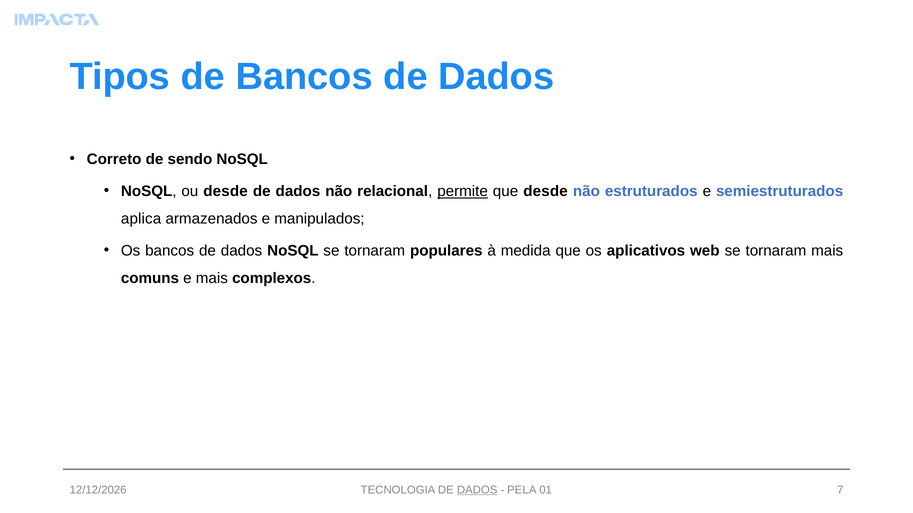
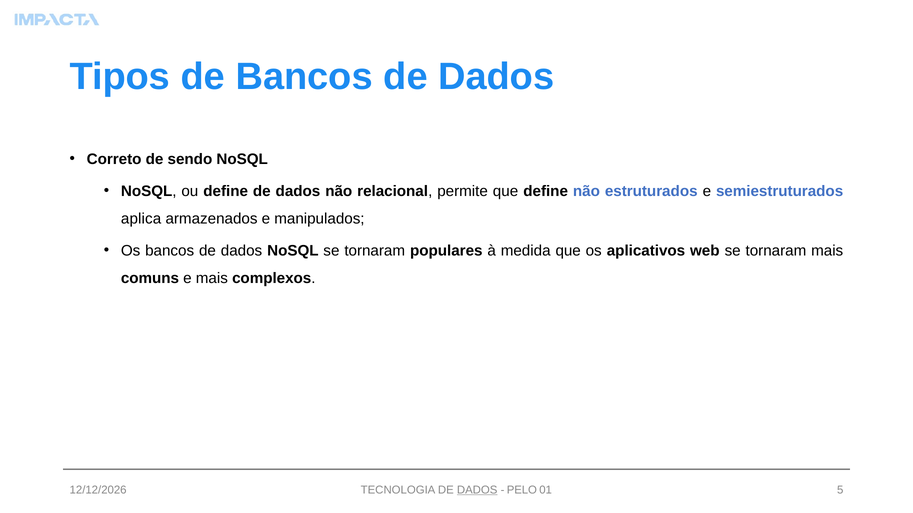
ou desde: desde -> define
permite underline: present -> none
que desde: desde -> define
PELA: PELA -> PELO
7: 7 -> 5
